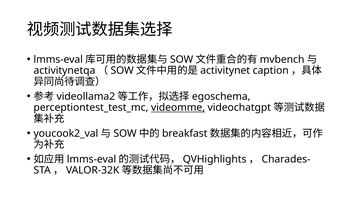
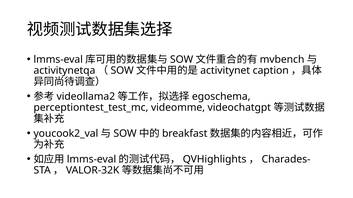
videomme underline: present -> none
